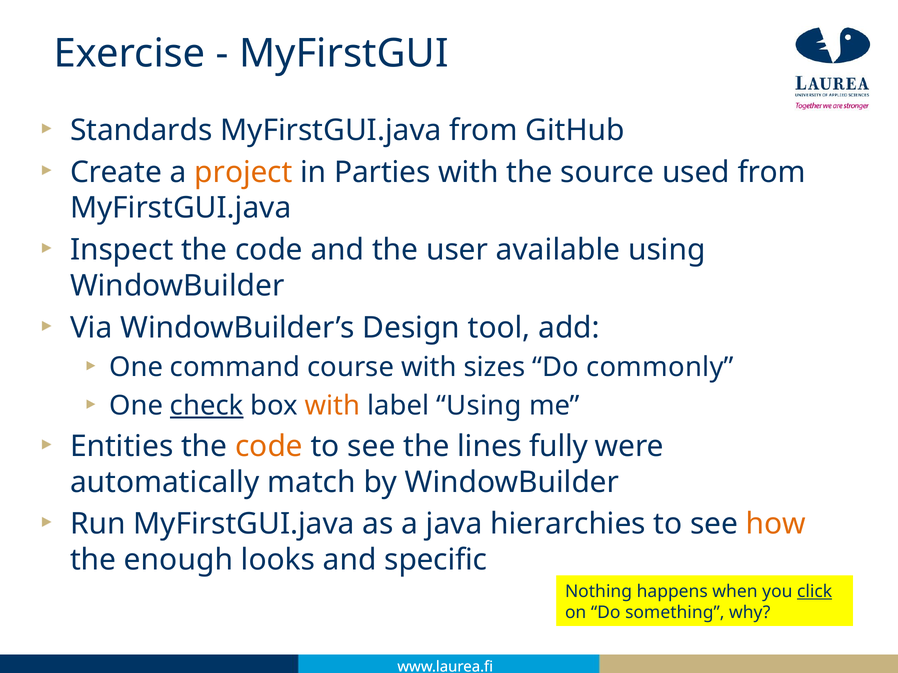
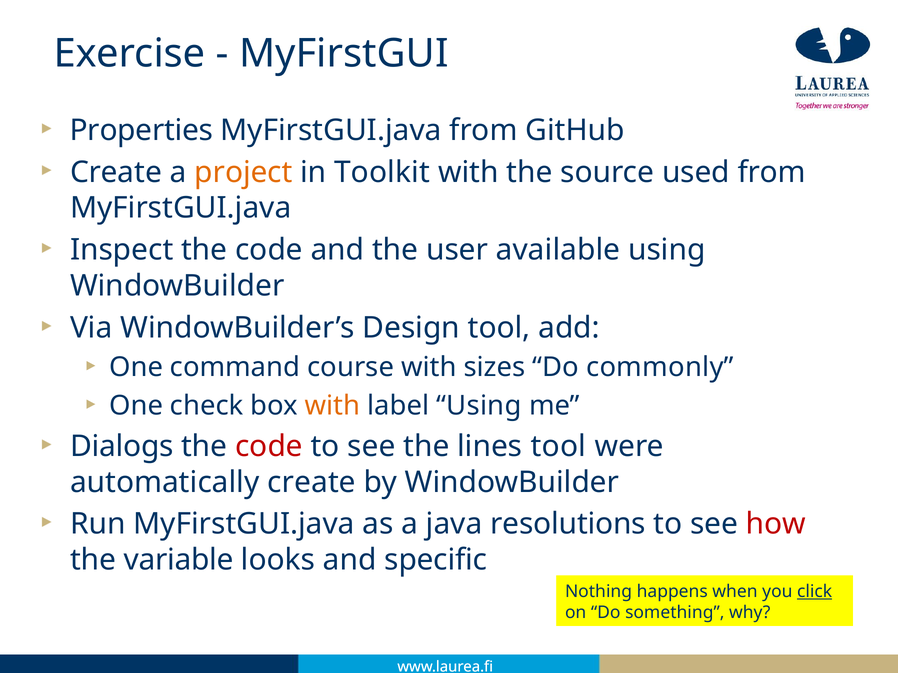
Standards: Standards -> Properties
Parties: Parties -> Toolkit
check underline: present -> none
Entities: Entities -> Dialogs
code at (269, 447) colour: orange -> red
lines fully: fully -> tool
automatically match: match -> create
hierarchies: hierarchies -> resolutions
how colour: orange -> red
enough: enough -> variable
